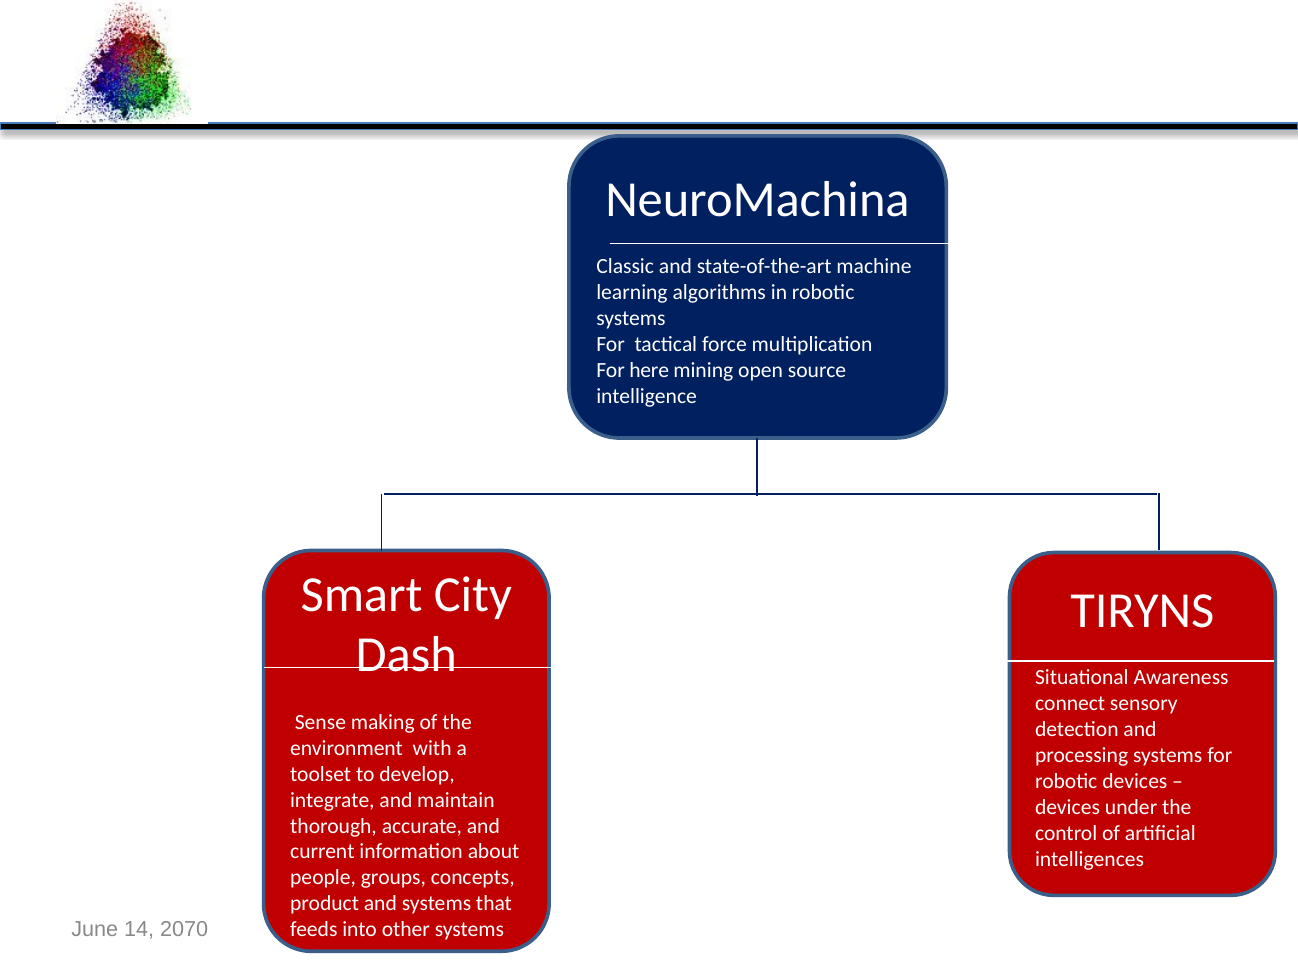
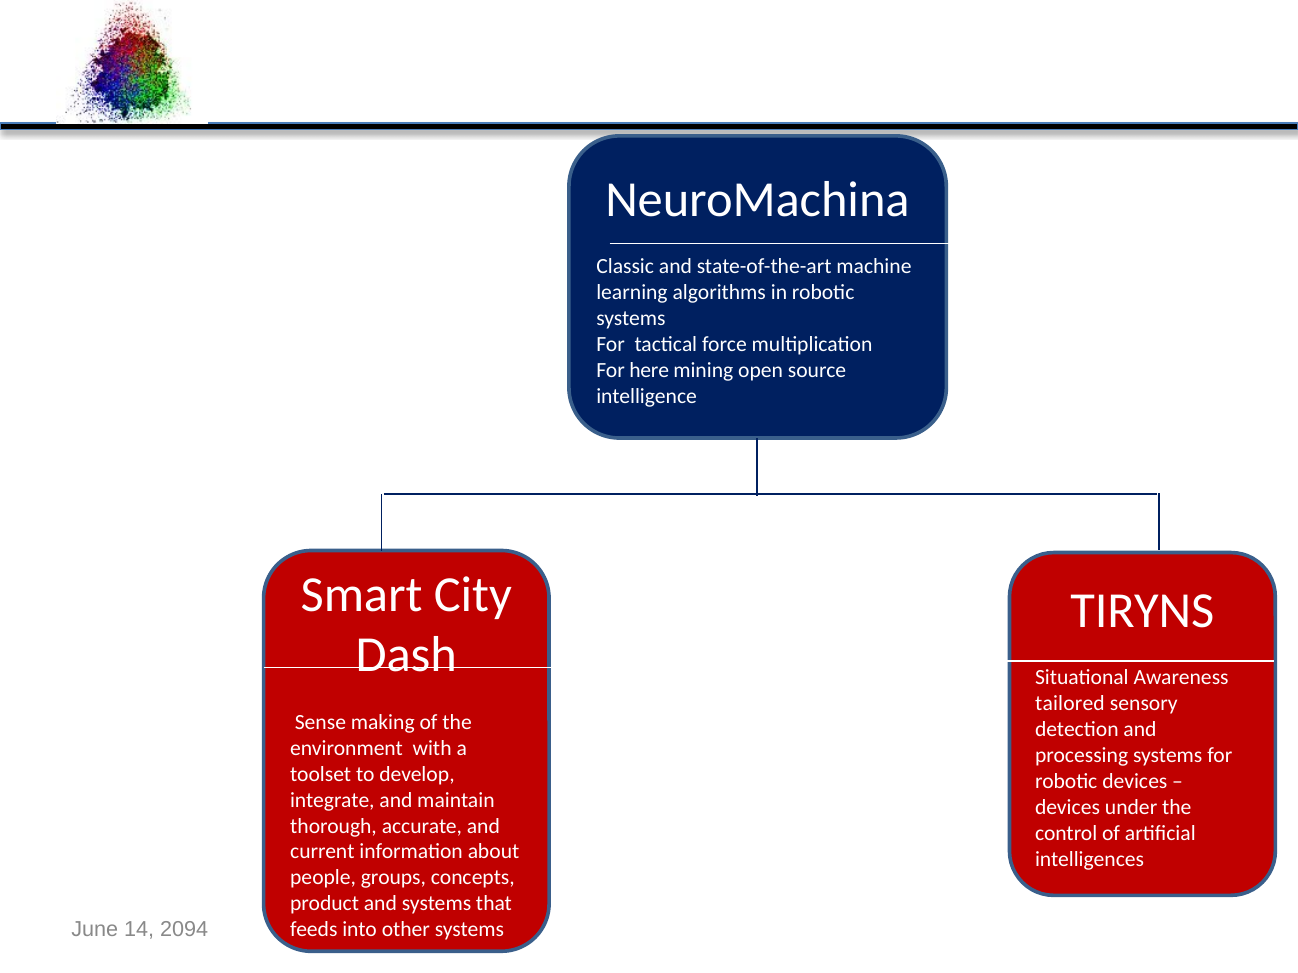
connect: connect -> tailored
2070: 2070 -> 2094
